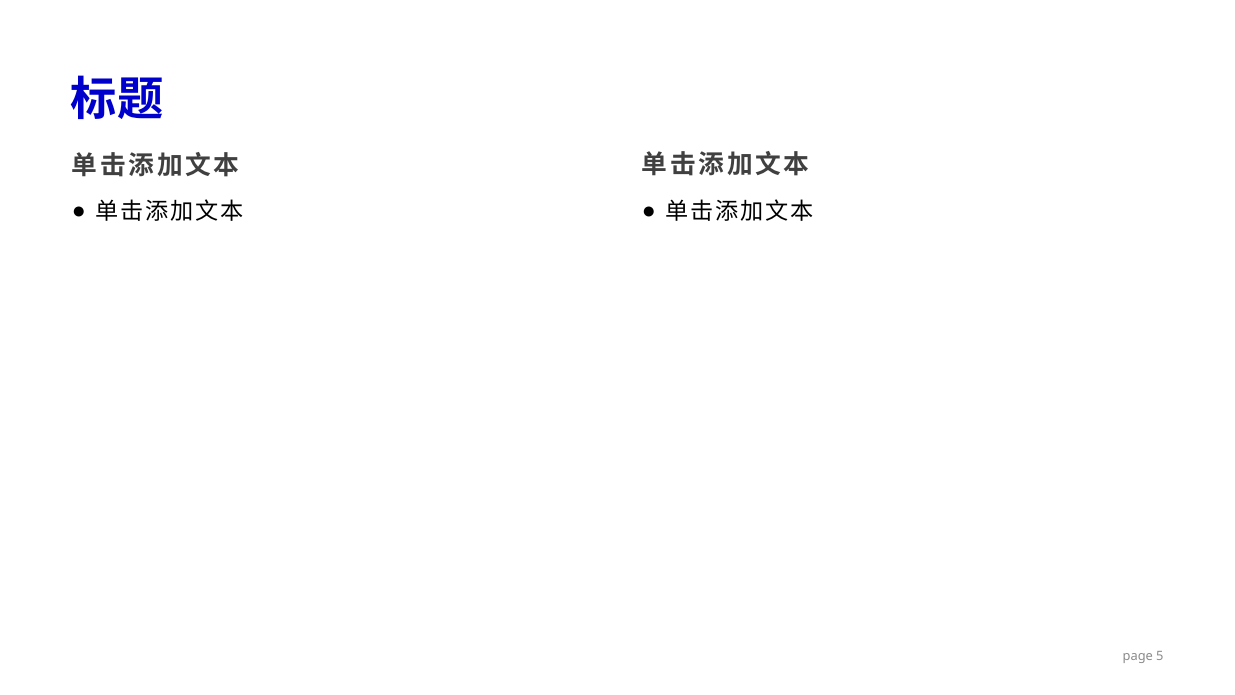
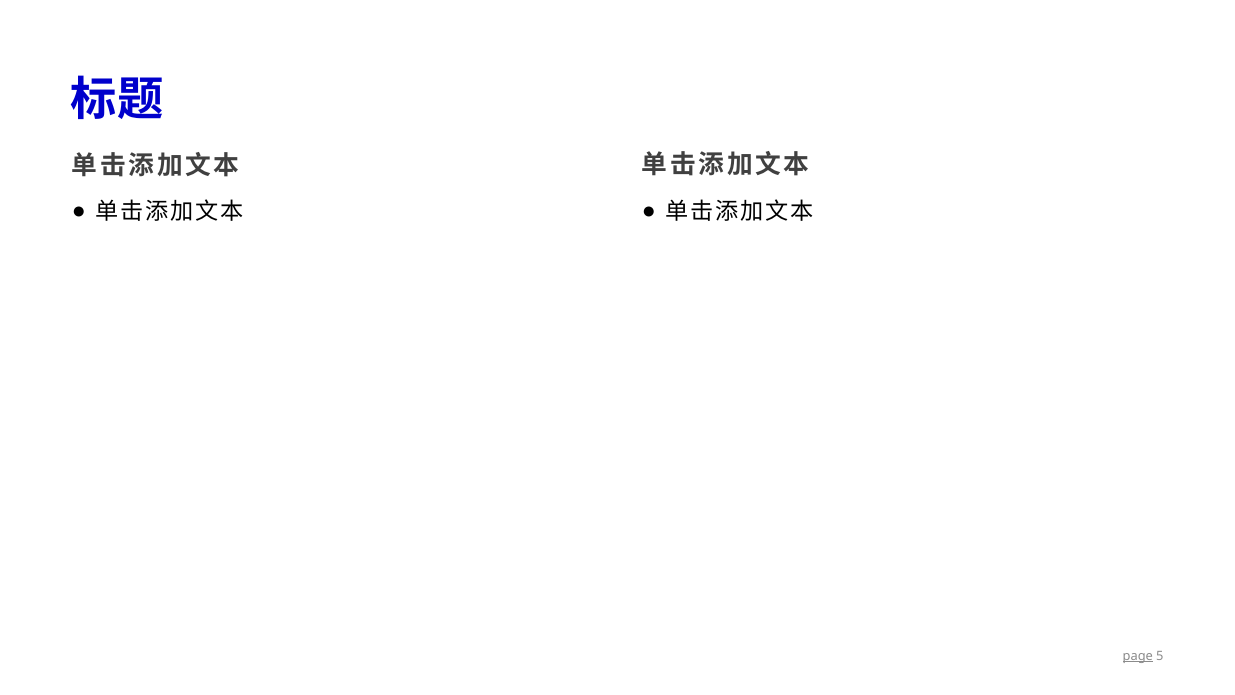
page underline: none -> present
